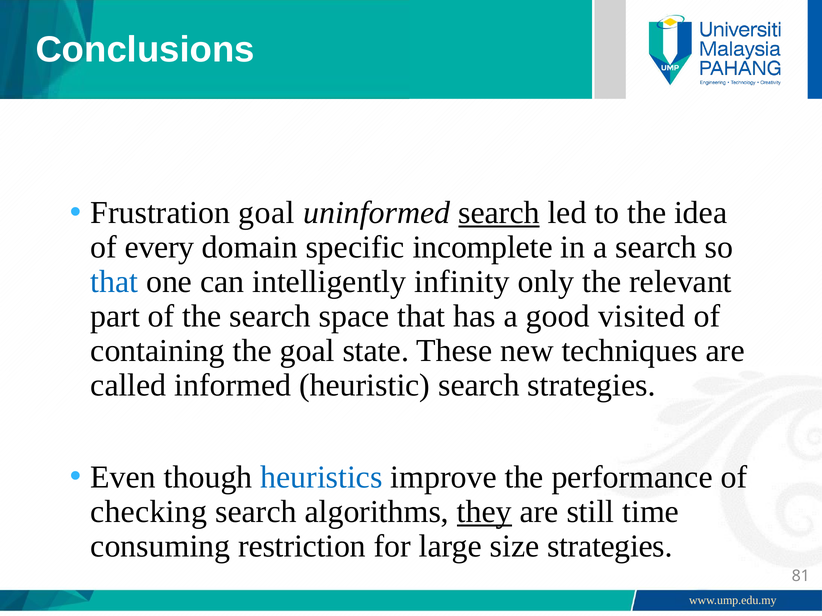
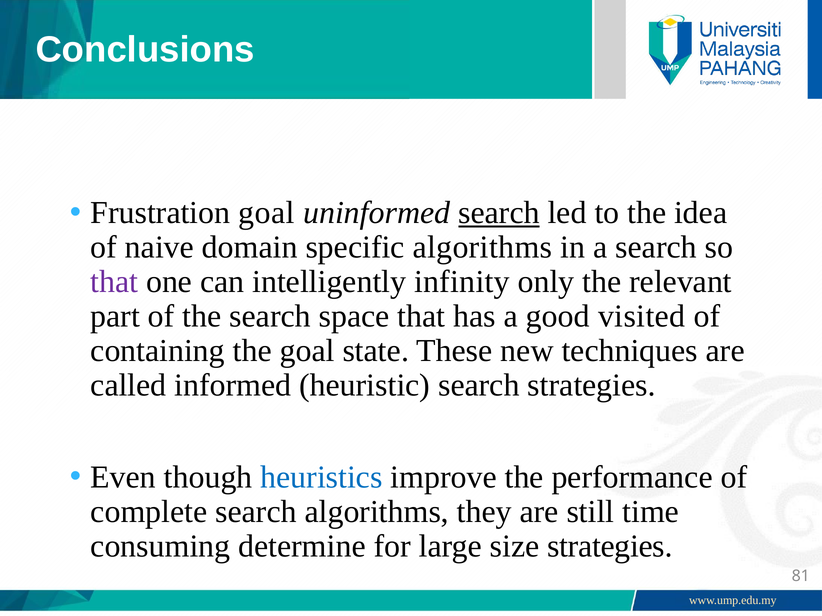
every: every -> naive
specific incomplete: incomplete -> algorithms
that at (114, 282) colour: blue -> purple
checking: checking -> complete
they underline: present -> none
restriction: restriction -> determine
